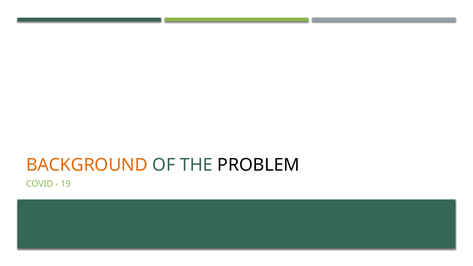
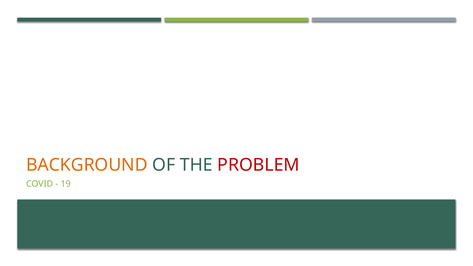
PROBLEM colour: black -> red
